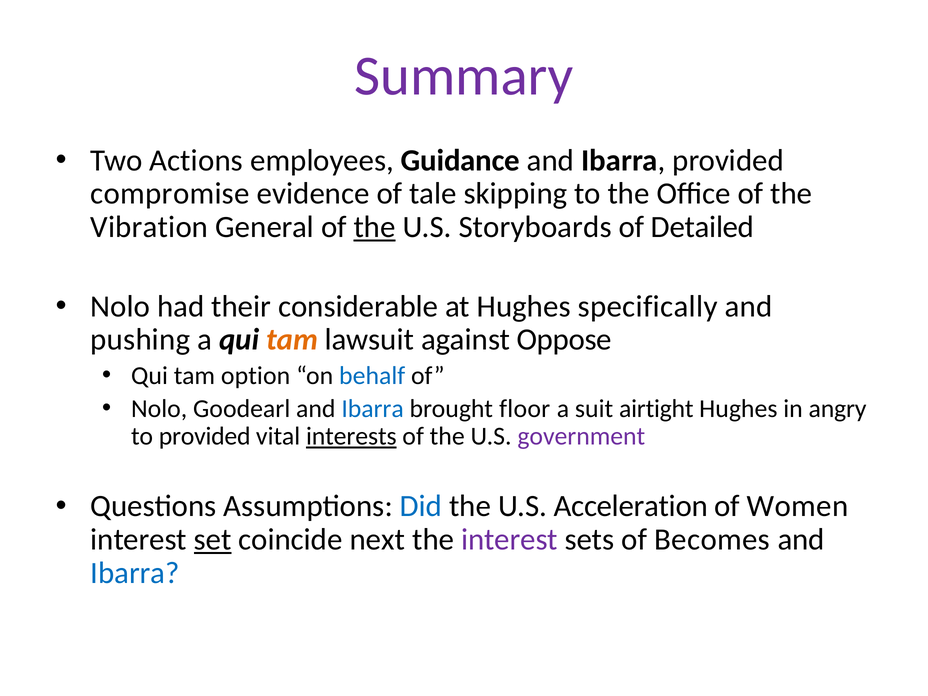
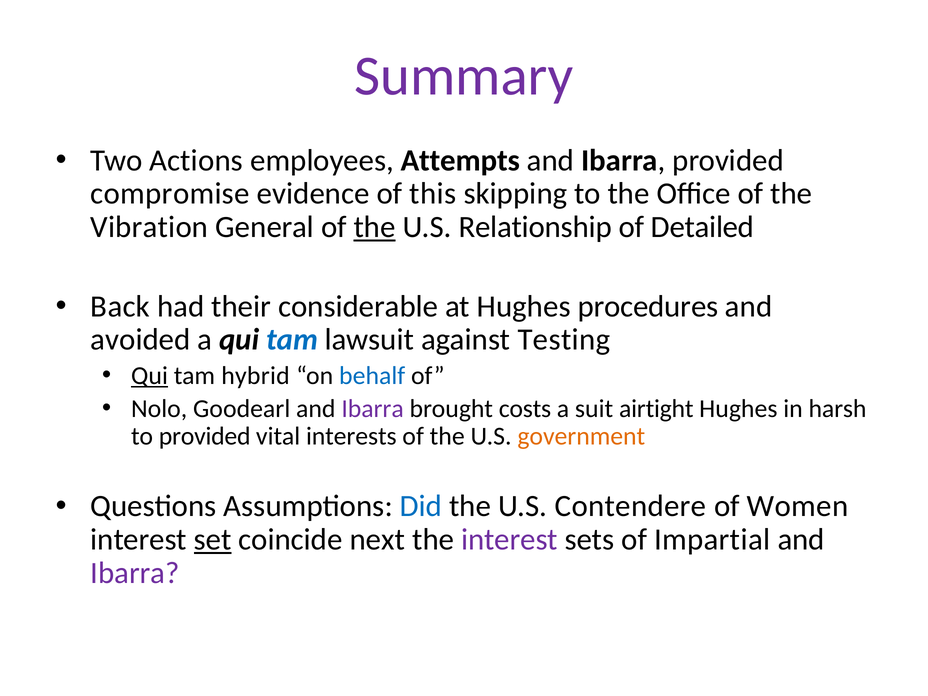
Guidance: Guidance -> Attempts
tale: tale -> this
Storyboards: Storyboards -> Relationship
Nolo at (120, 306): Nolo -> Back
specifically: specifically -> procedures
pushing: pushing -> avoided
tam at (292, 340) colour: orange -> blue
Oppose: Oppose -> Testing
Qui at (150, 376) underline: none -> present
option: option -> hybrid
Ibarra at (373, 409) colour: blue -> purple
floor: floor -> costs
angry: angry -> harsh
interests underline: present -> none
government colour: purple -> orange
Acceleration: Acceleration -> Contendere
Becomes: Becomes -> Impartial
Ibarra at (135, 573) colour: blue -> purple
